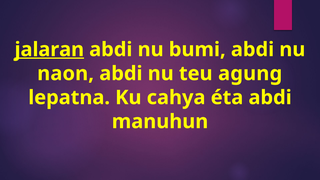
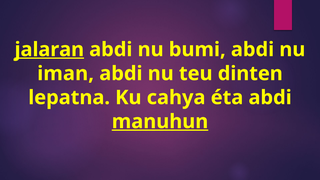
naon: naon -> iman
agung: agung -> dinten
manuhun underline: none -> present
